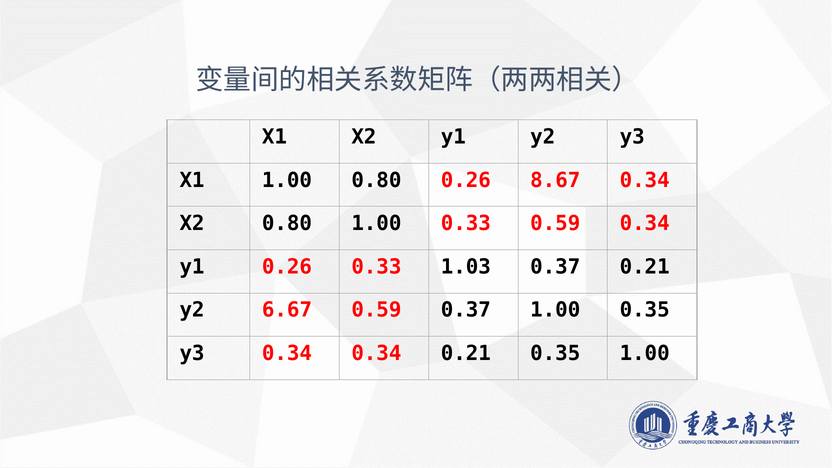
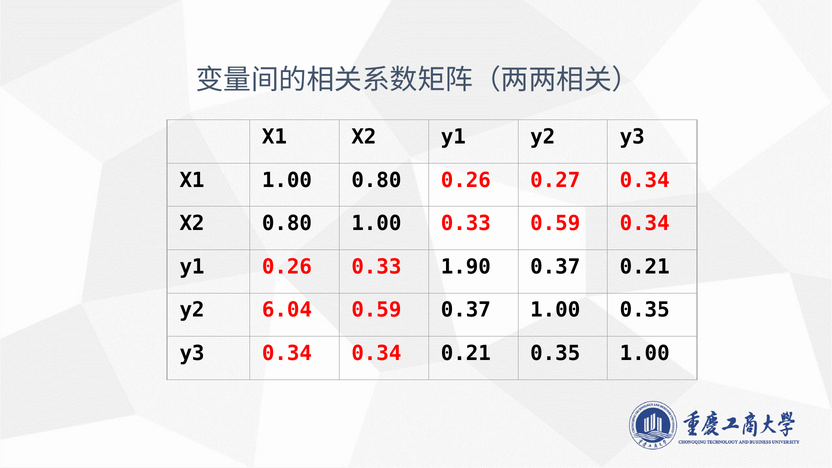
8.67: 8.67 -> 0.27
1.03: 1.03 -> 1.90
6.67: 6.67 -> 6.04
